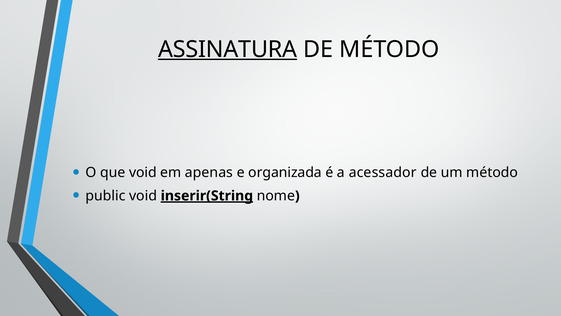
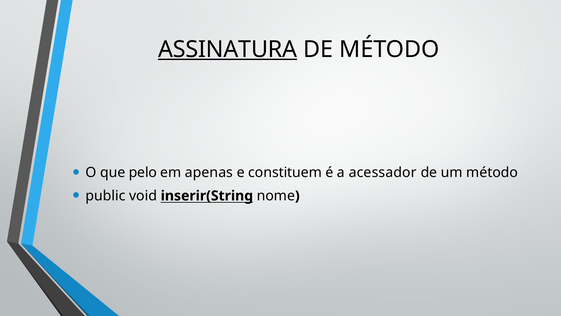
que void: void -> pelo
organizada: organizada -> constituem
inserir(String underline: present -> none
